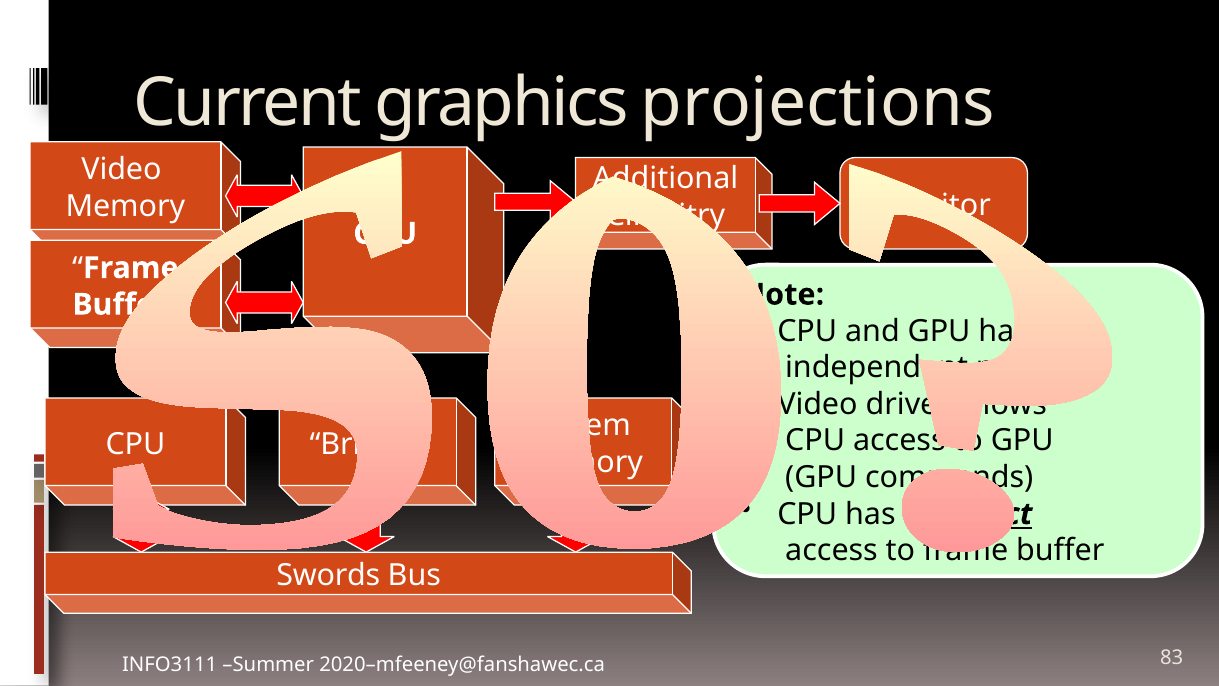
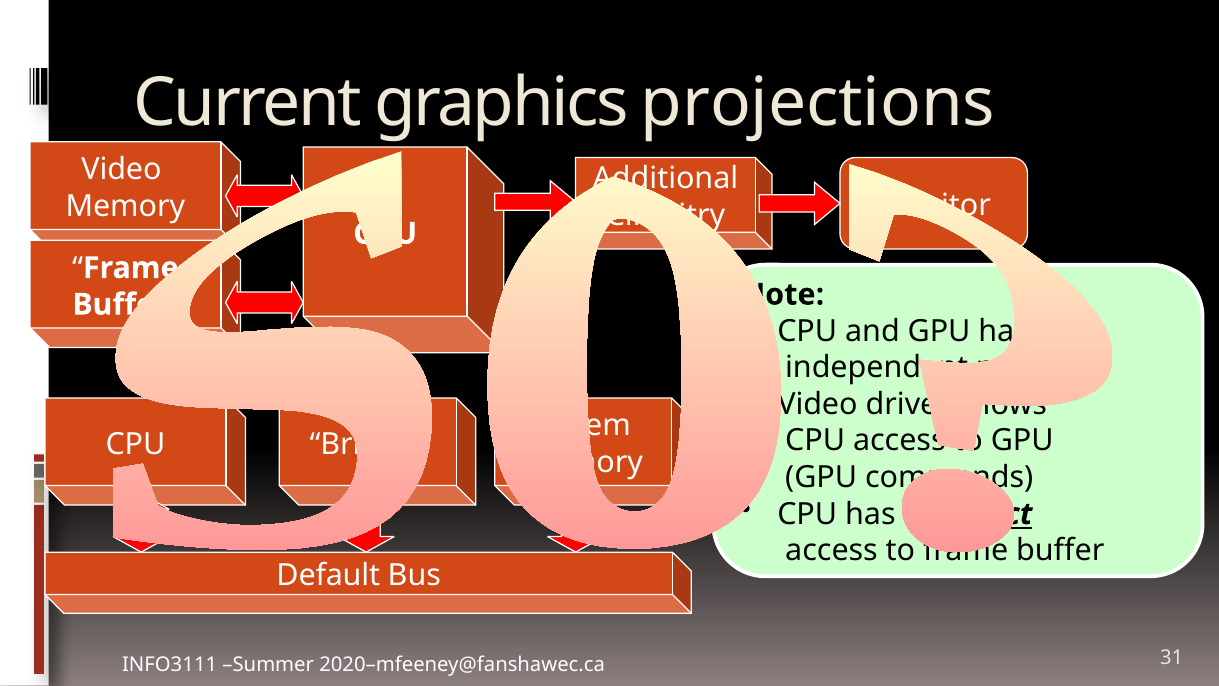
Swords: Swords -> Default
83: 83 -> 31
